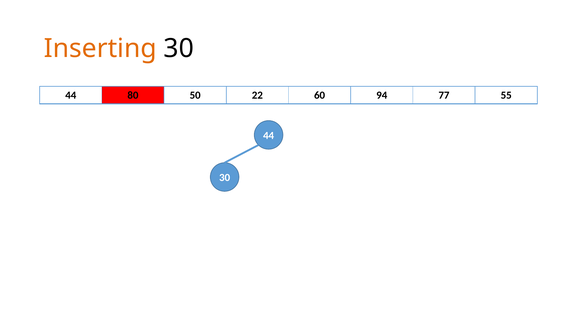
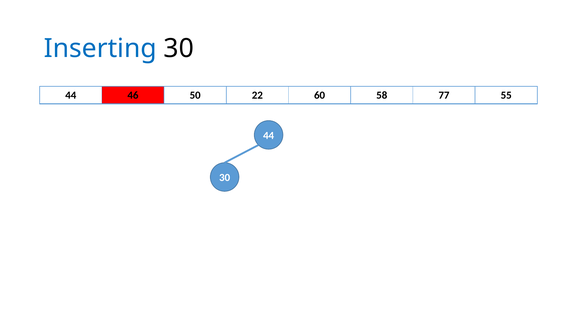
Inserting colour: orange -> blue
80: 80 -> 46
94: 94 -> 58
